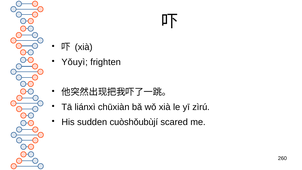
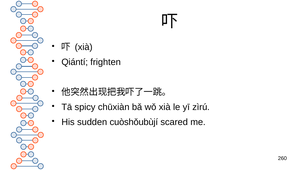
Yǒuyì: Yǒuyì -> Qiántí
liánxì: liánxì -> spicy
